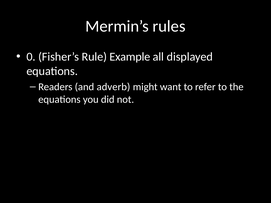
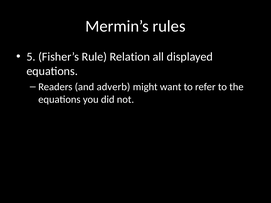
0: 0 -> 5
Example: Example -> Relation
